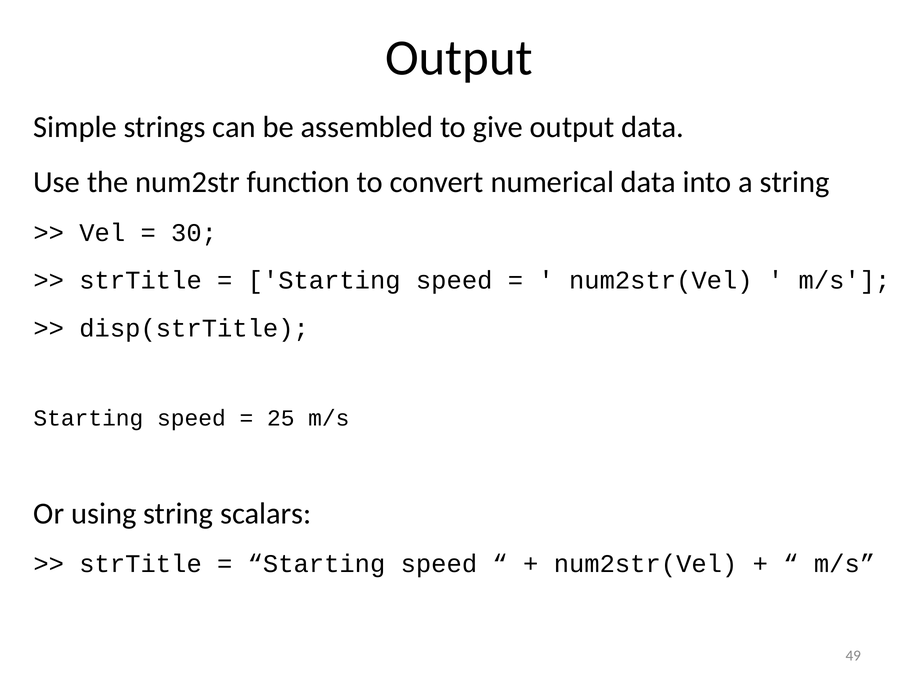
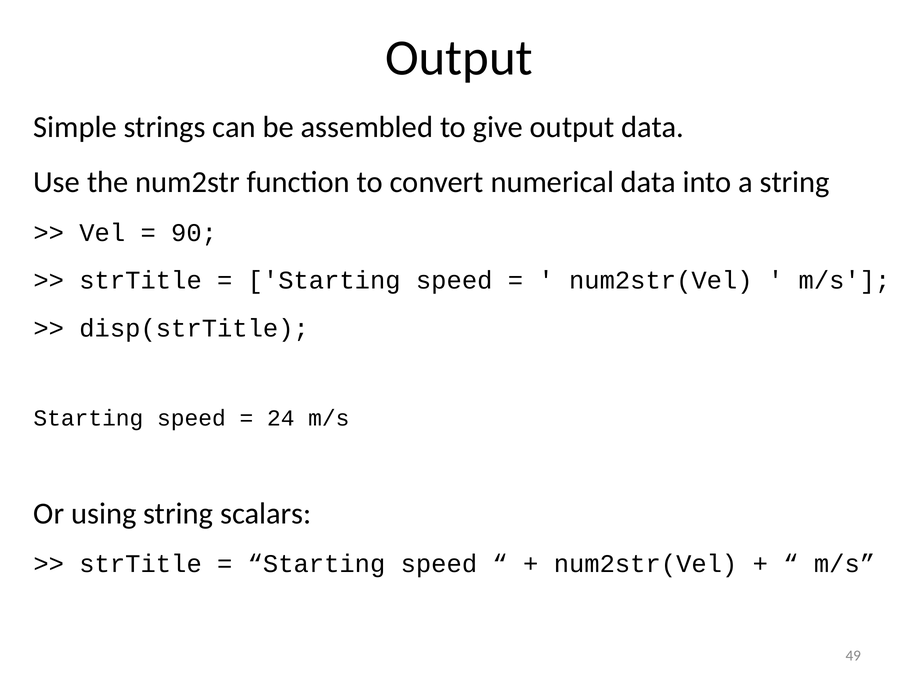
30: 30 -> 90
25: 25 -> 24
